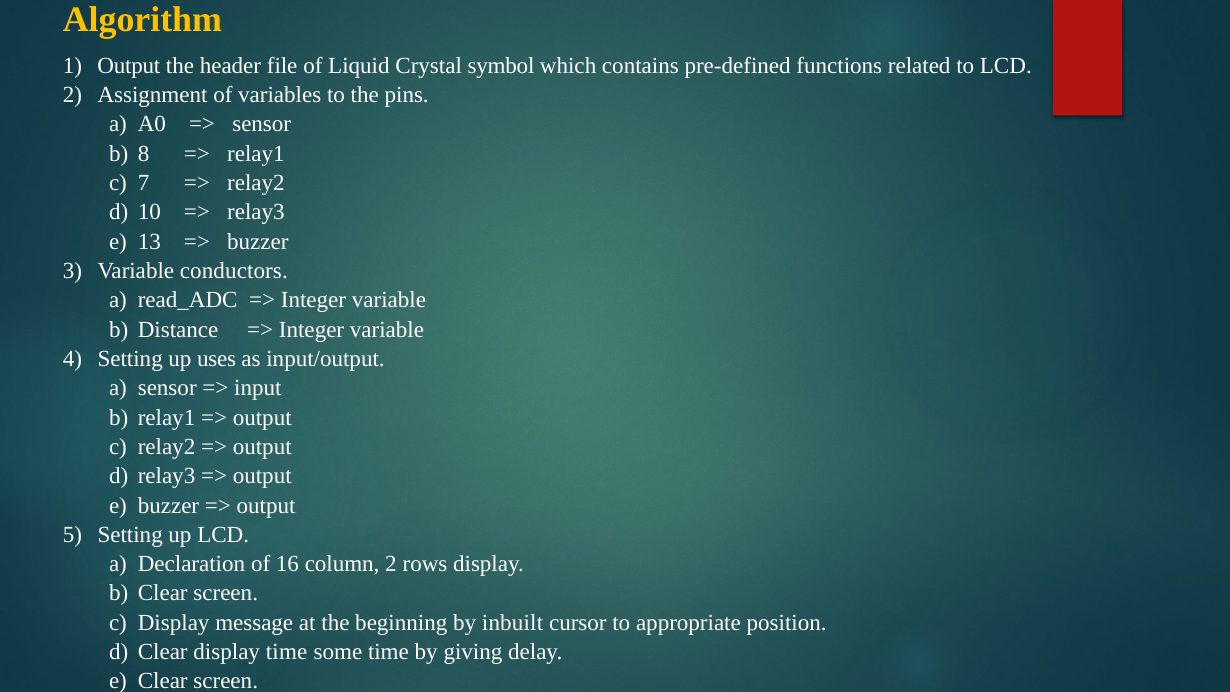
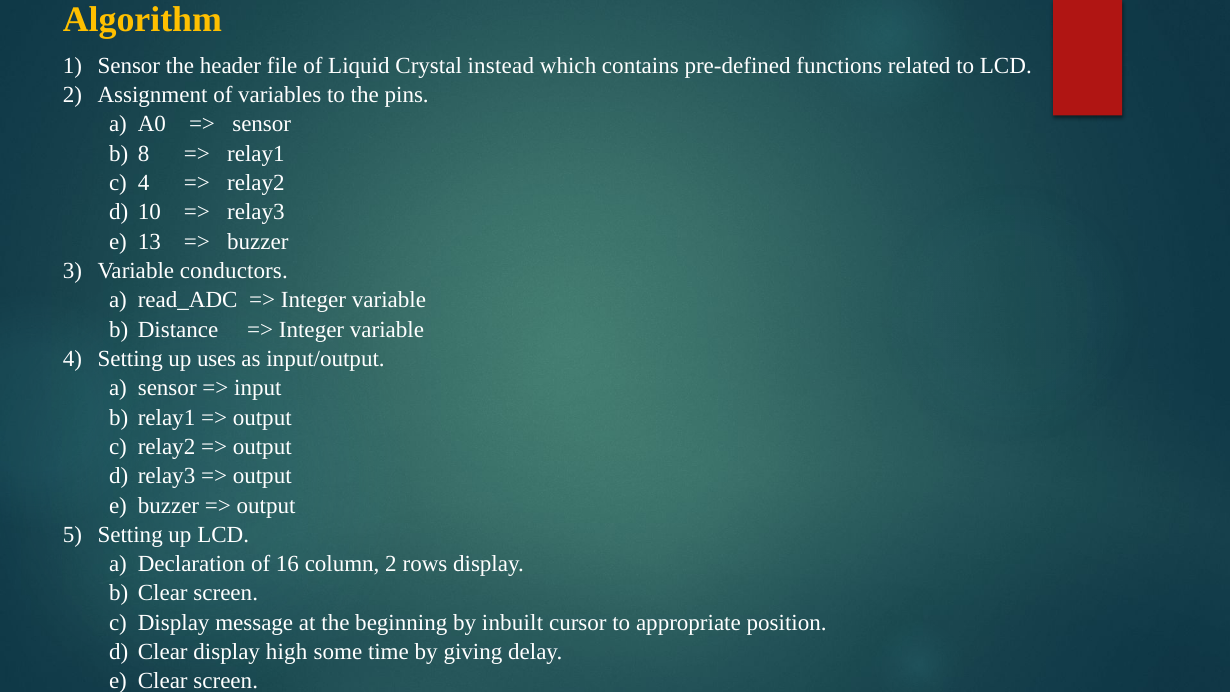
Output at (129, 66): Output -> Sensor
symbol: symbol -> instead
7 at (144, 183): 7 -> 4
display time: time -> high
